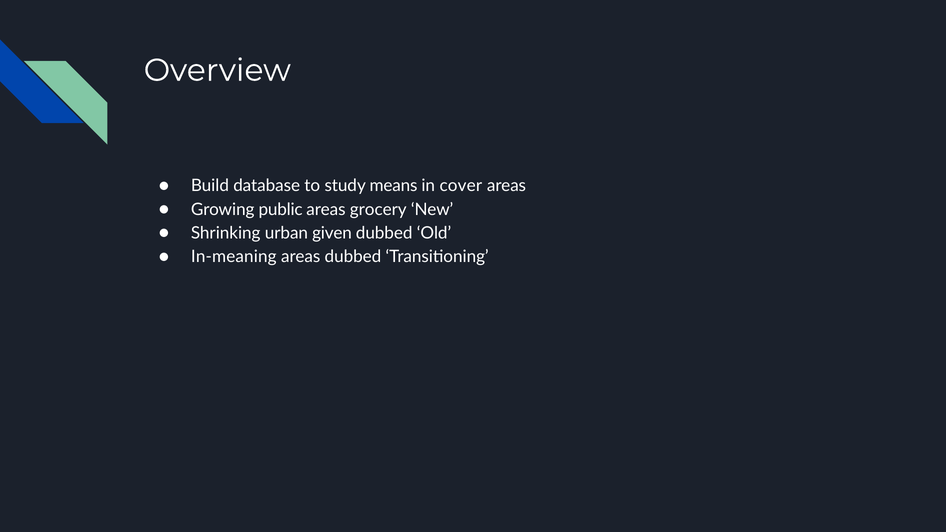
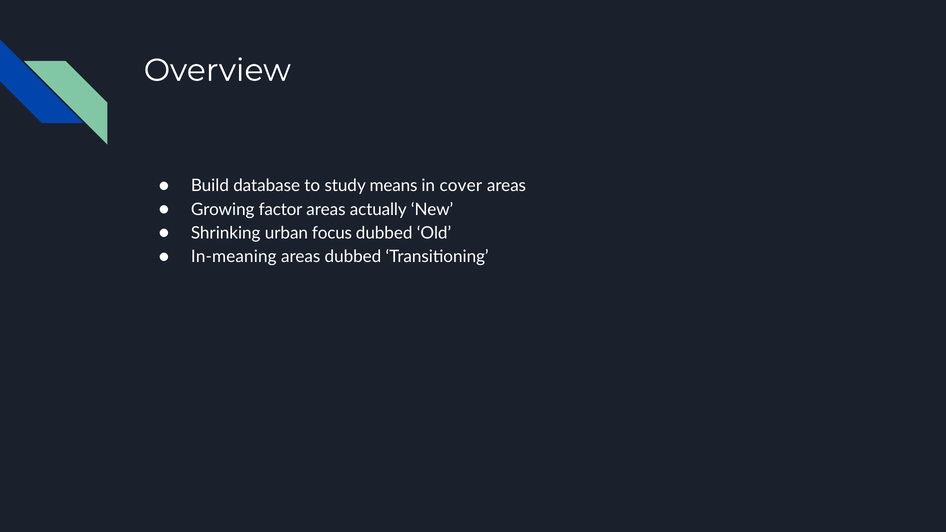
public: public -> factor
grocery: grocery -> actually
given: given -> focus
